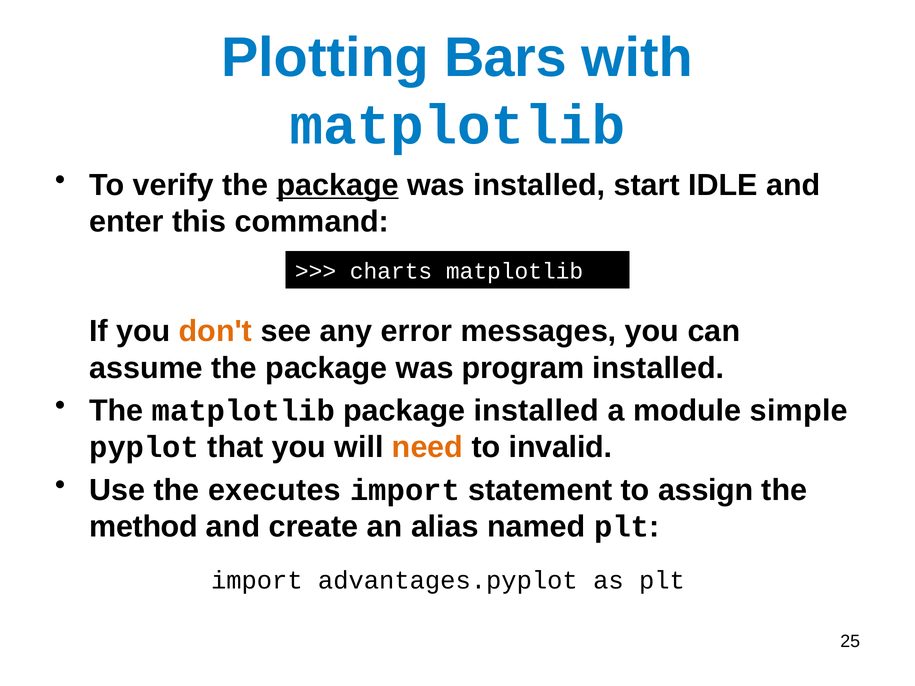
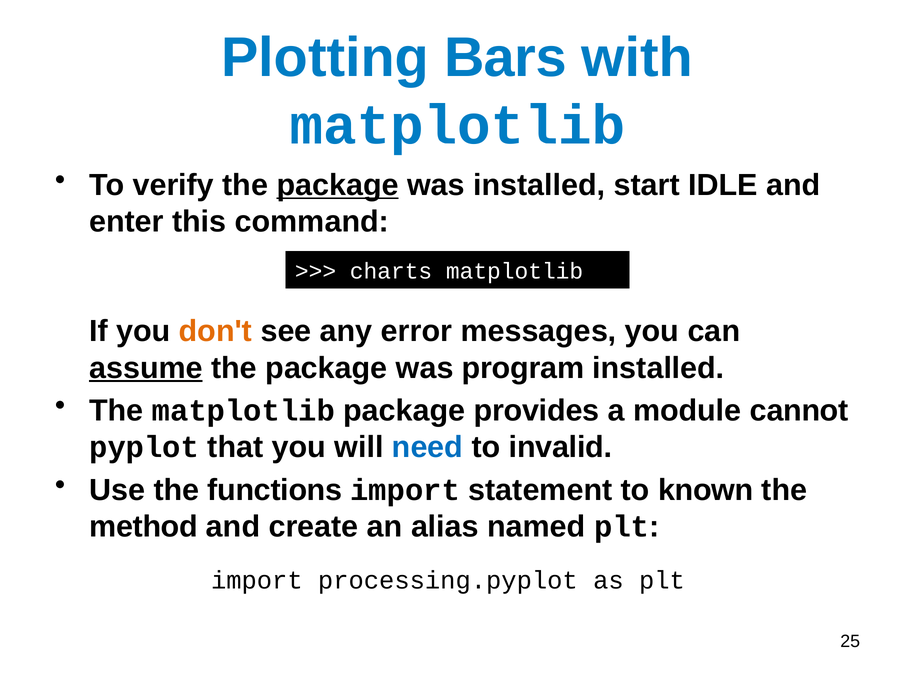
assume underline: none -> present
package installed: installed -> provides
simple: simple -> cannot
need colour: orange -> blue
executes: executes -> functions
assign: assign -> known
advantages.pyplot: advantages.pyplot -> processing.pyplot
